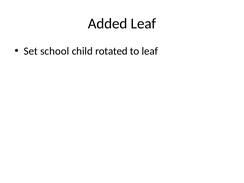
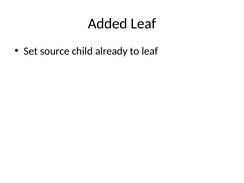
school: school -> source
rotated: rotated -> already
